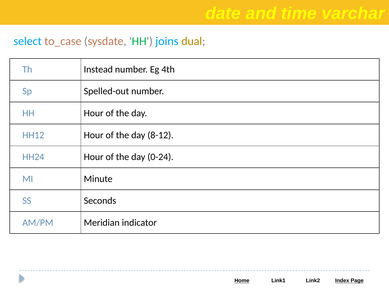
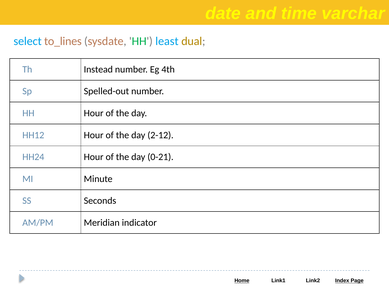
to_case: to_case -> to_lines
joins: joins -> least
8-12: 8-12 -> 2-12
0-24: 0-24 -> 0-21
